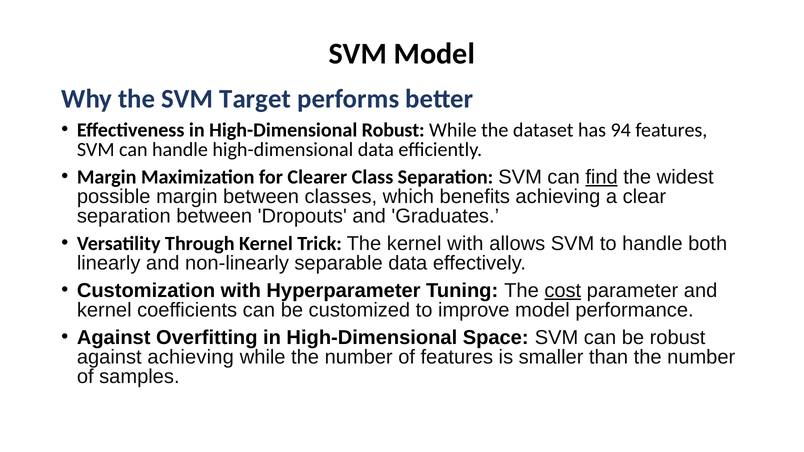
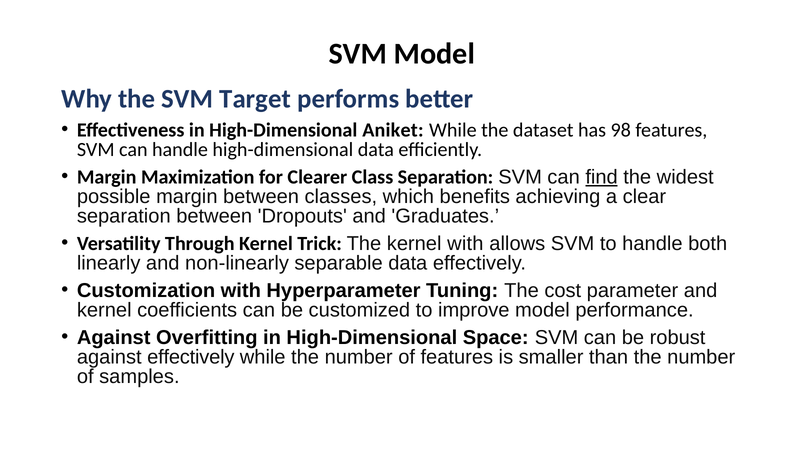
High-Dimensional Robust: Robust -> Aniket
94: 94 -> 98
cost underline: present -> none
against achieving: achieving -> effectively
